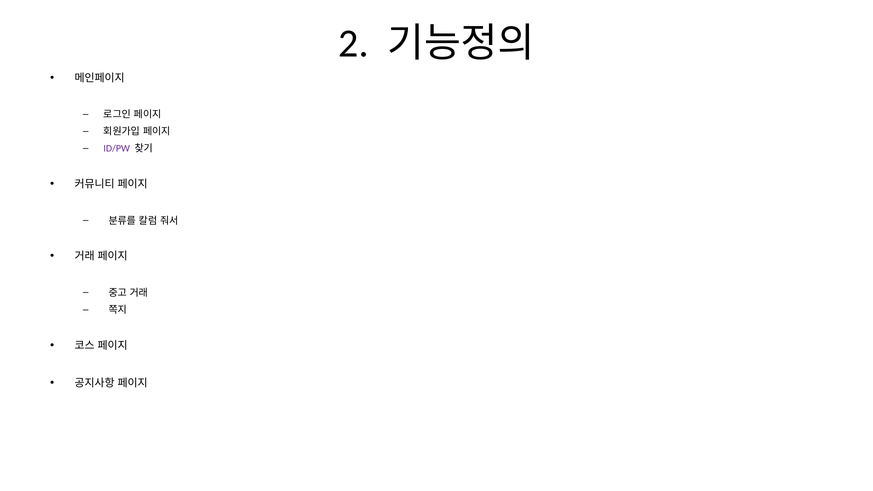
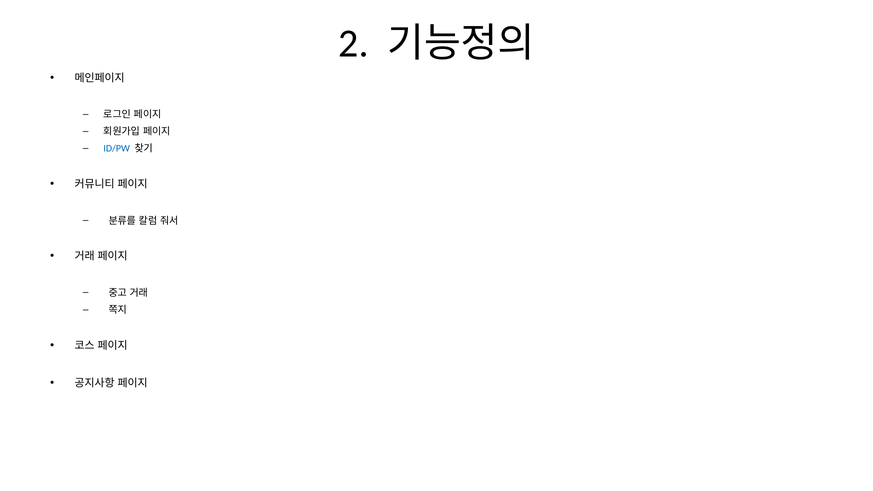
ID/PW colour: purple -> blue
